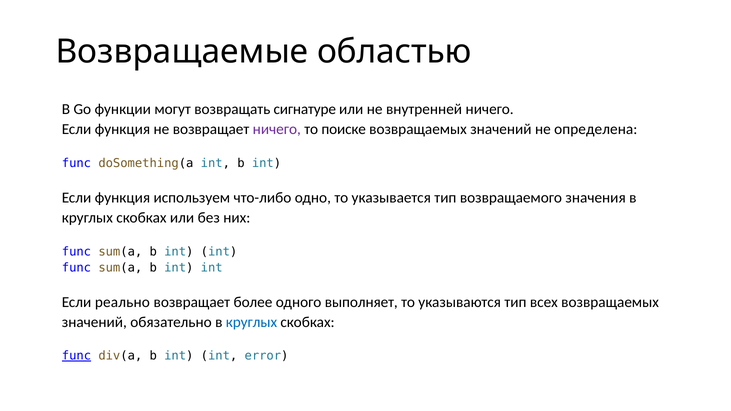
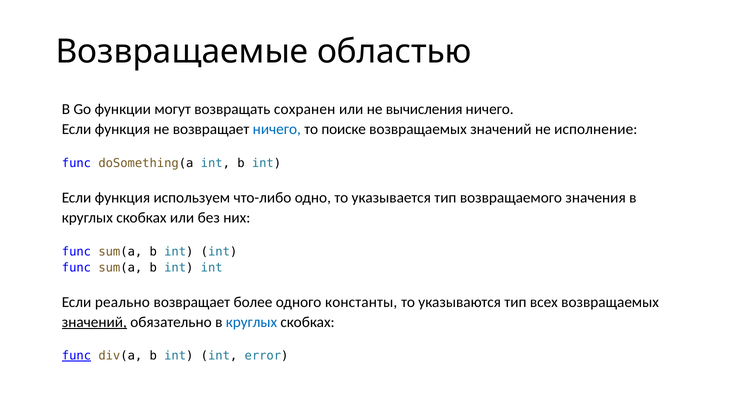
сигнатуре: сигнатуре -> сохранен
внутренней: внутренней -> вычисления
ничего at (277, 130) colour: purple -> blue
определена: определена -> исполнение
выполняет: выполняет -> константы
значений at (94, 322) underline: none -> present
